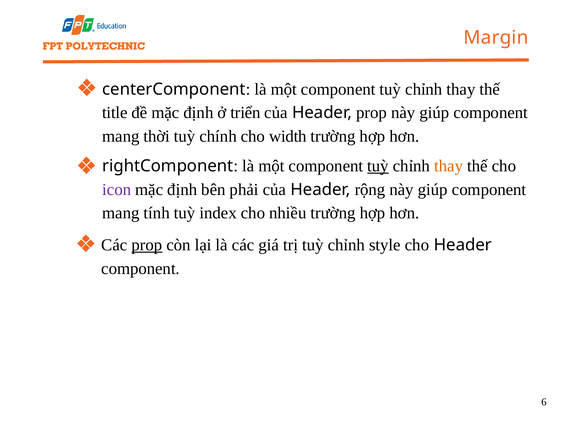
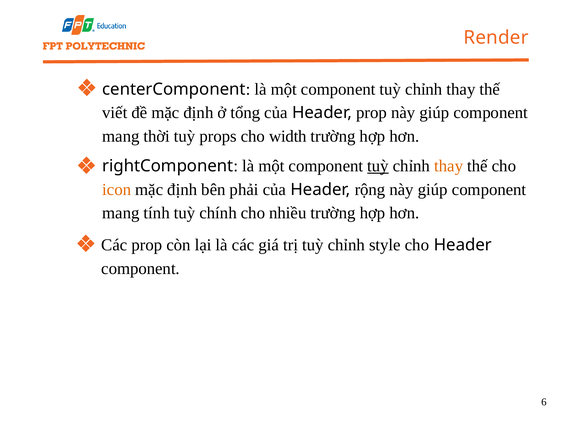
Margin: Margin -> Render
title: title -> viết
triển: triển -> tổng
chính: chính -> props
icon colour: purple -> orange
index: index -> chính
prop at (147, 245) underline: present -> none
